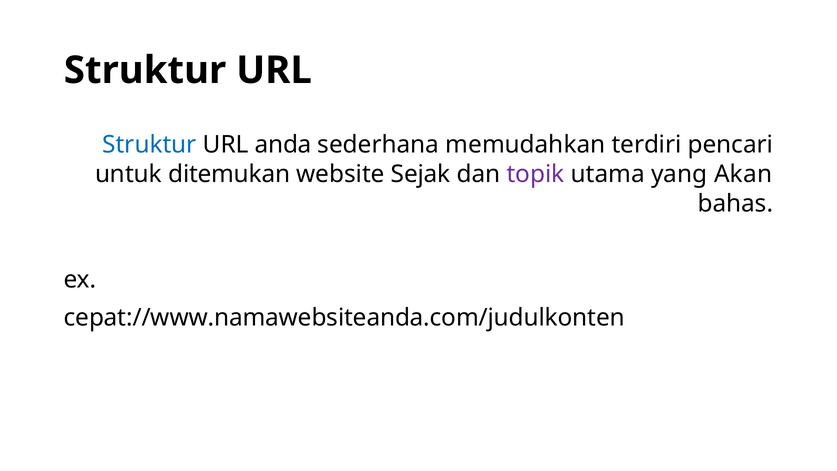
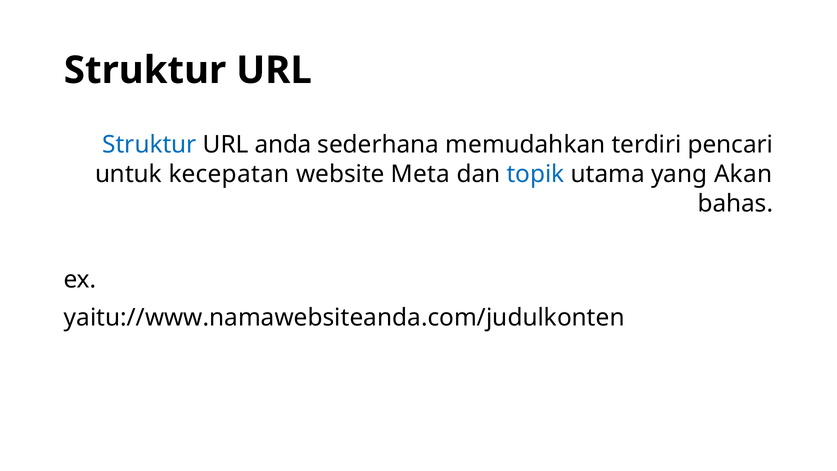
ditemukan: ditemukan -> kecepatan
Sejak: Sejak -> Meta
topik colour: purple -> blue
cepat://www.namawebsiteanda.com/judulkonten: cepat://www.namawebsiteanda.com/judulkonten -> yaitu://www.namawebsiteanda.com/judulkonten
